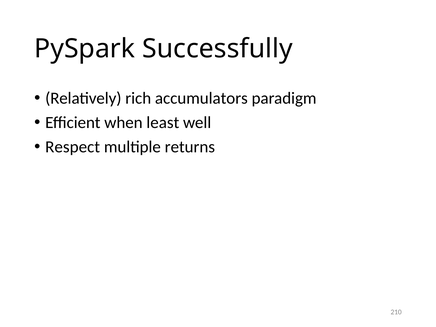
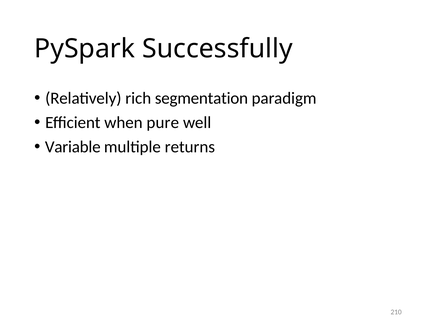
accumulators: accumulators -> segmentation
least: least -> pure
Respect: Respect -> Variable
